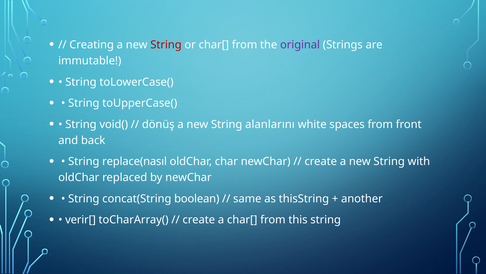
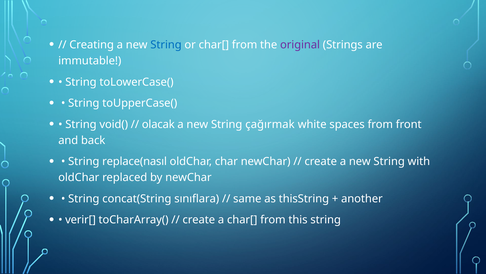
String at (166, 45) colour: red -> blue
dönüş: dönüş -> olacak
alanlarını: alanlarını -> çağırmak
boolean: boolean -> sınıflara
